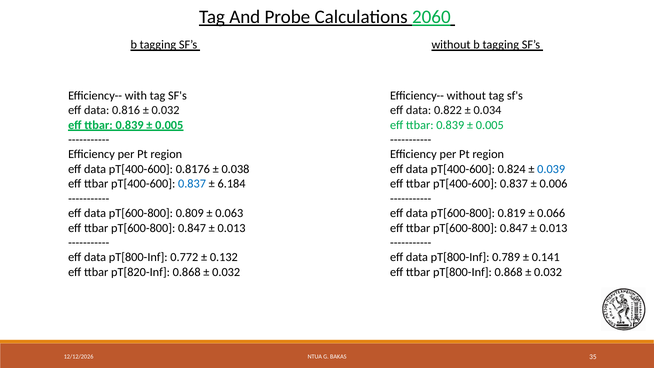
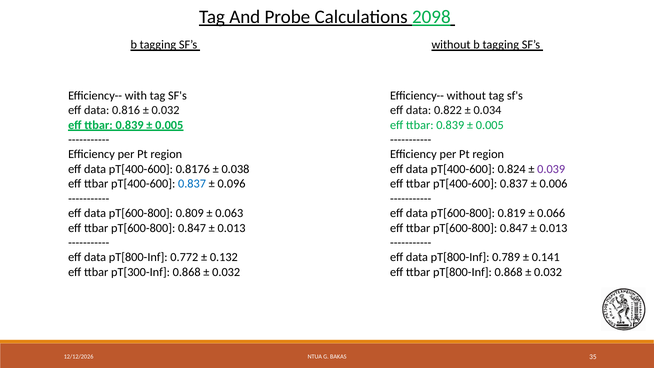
2060: 2060 -> 2098
0.039 colour: blue -> purple
6.184: 6.184 -> 0.096
pT[820-Inf: pT[820-Inf -> pT[300-Inf
